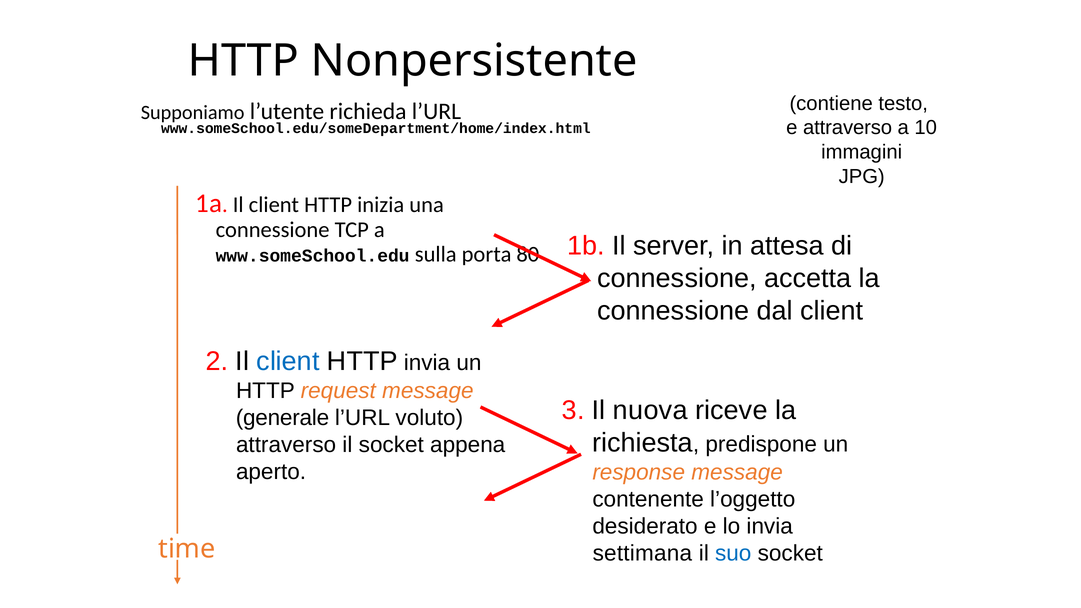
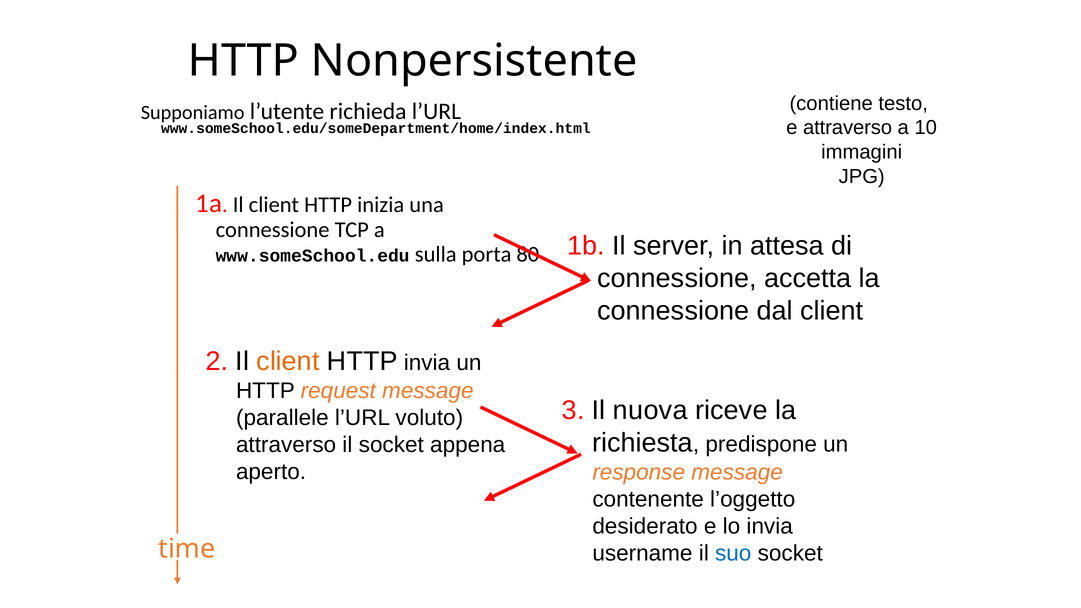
client at (288, 362) colour: blue -> orange
generale: generale -> parallele
settimana: settimana -> username
